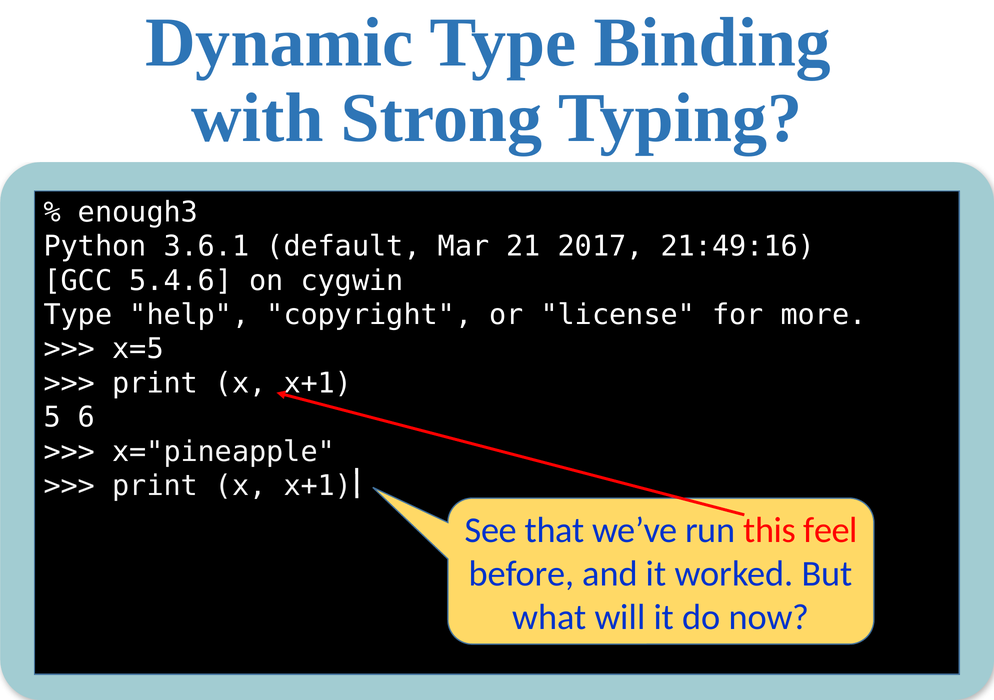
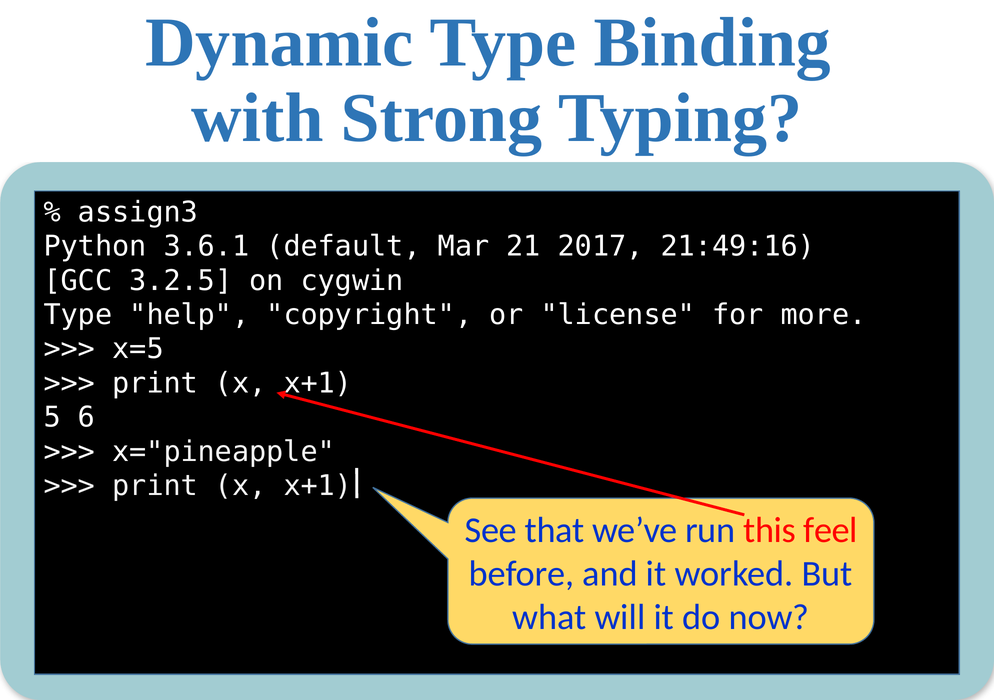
enough3: enough3 -> assign3
5.4.6: 5.4.6 -> 3.2.5
